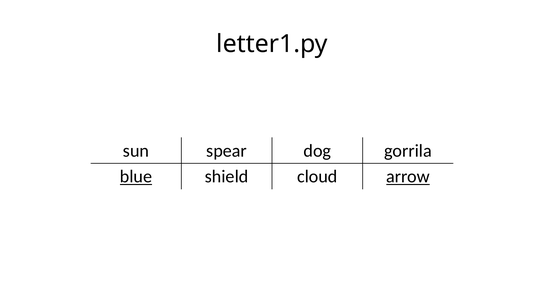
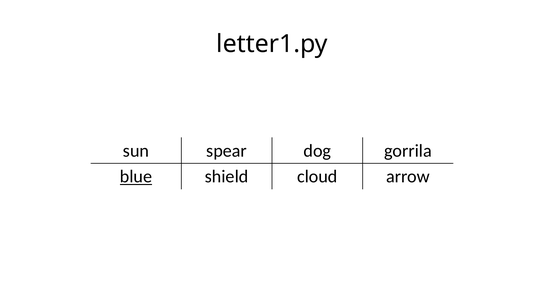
arrow underline: present -> none
